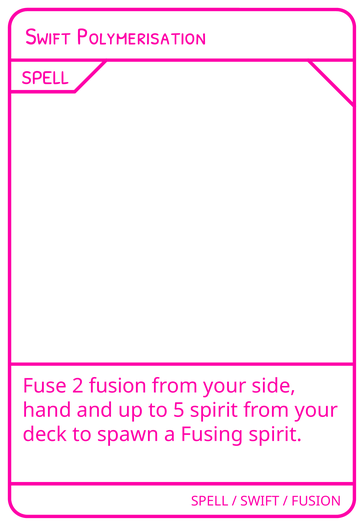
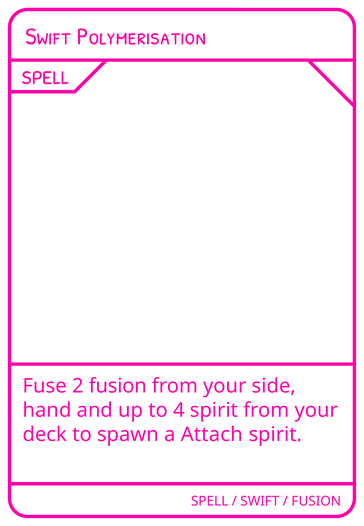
5: 5 -> 4
Fusing: Fusing -> Attach
